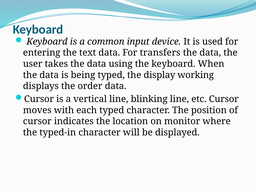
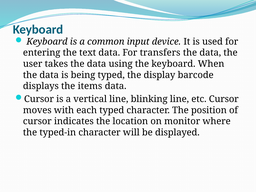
working: working -> barcode
order: order -> items
